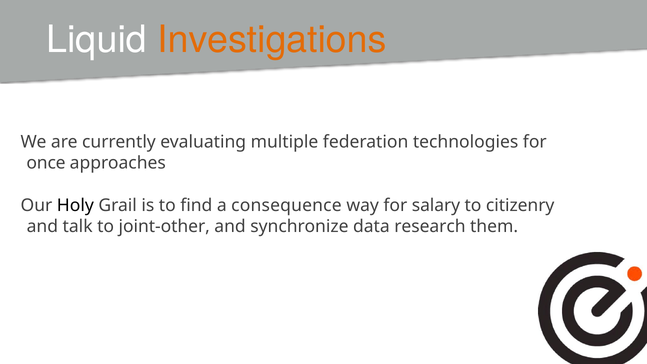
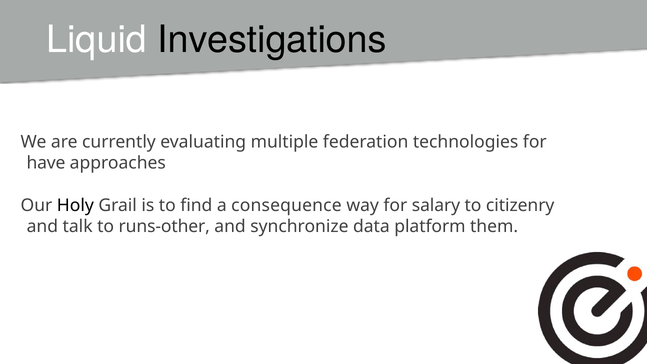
Investigations colour: orange -> black
once: once -> have
joint-other: joint-other -> runs-other
research: research -> platform
